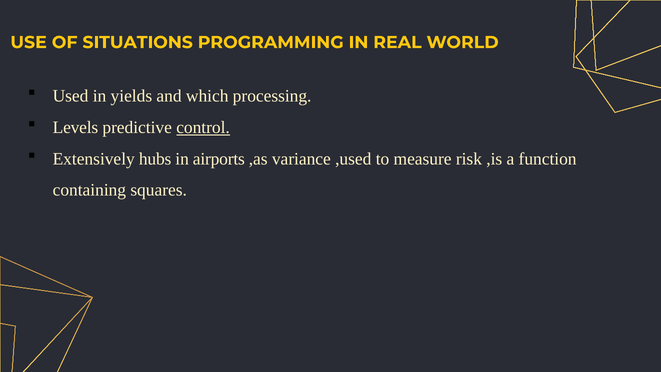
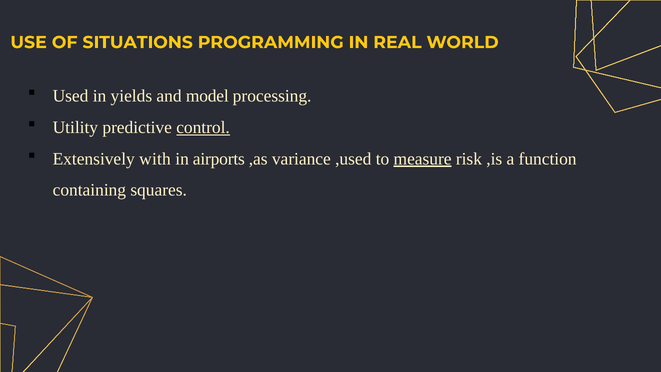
which: which -> model
Levels: Levels -> Utility
hubs: hubs -> with
measure underline: none -> present
